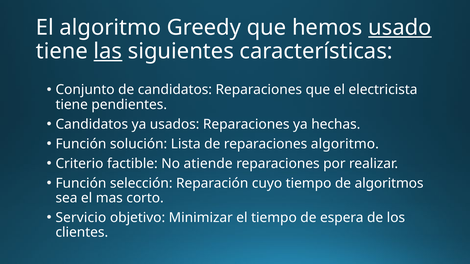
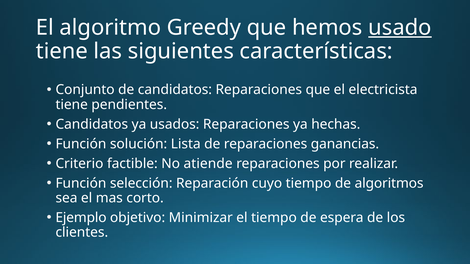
las underline: present -> none
reparaciones algoritmo: algoritmo -> ganancias
Servicio: Servicio -> Ejemplo
